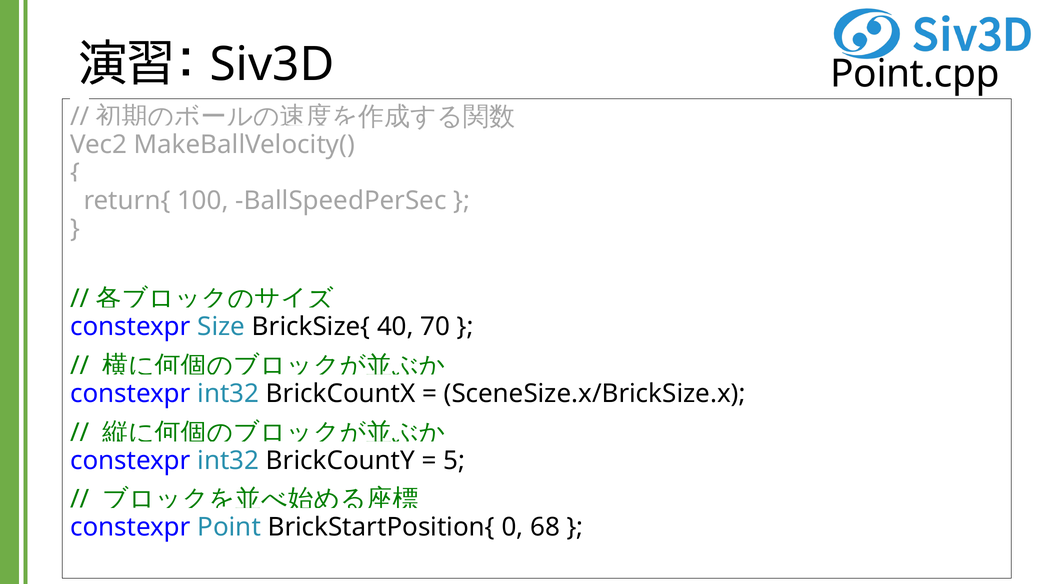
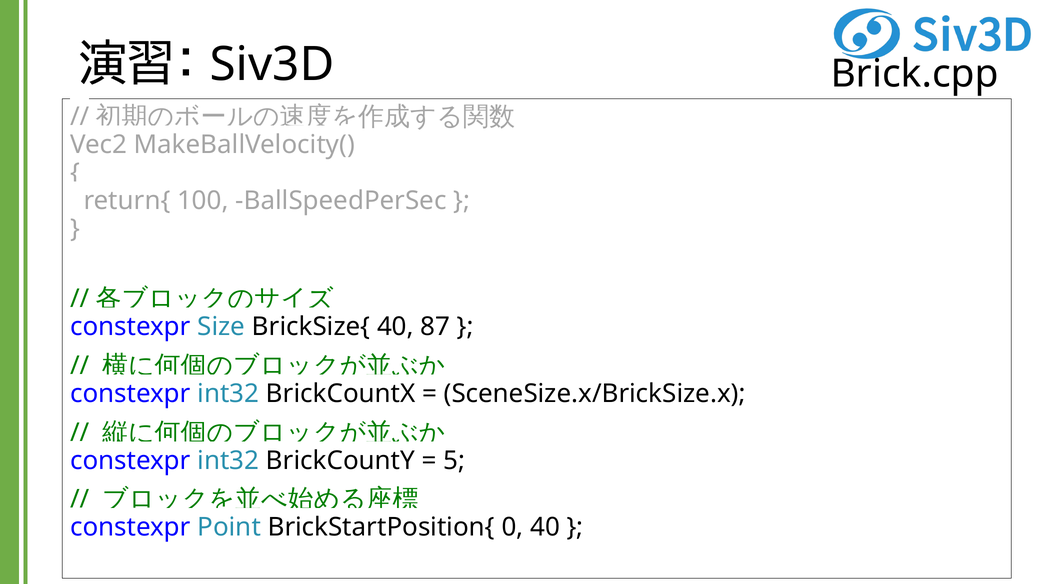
Point.cpp: Point.cpp -> Brick.cpp
70: 70 -> 87
0 68: 68 -> 40
